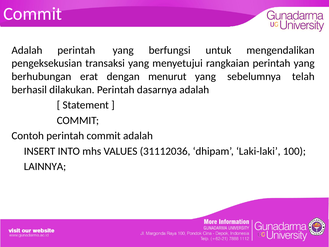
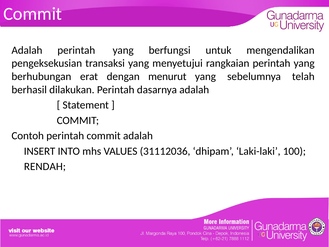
LAINNYA: LAINNYA -> RENDAH
